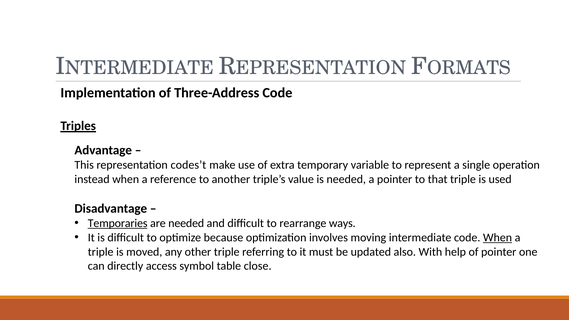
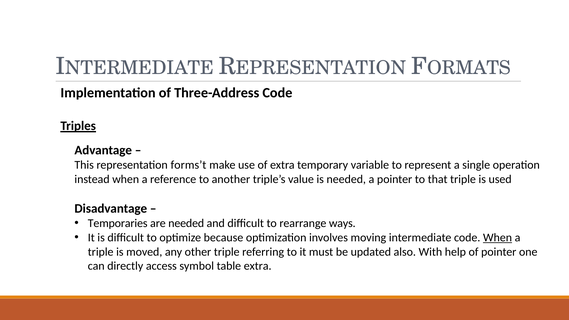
codes’t: codes’t -> forms’t
Temporaries underline: present -> none
table close: close -> extra
